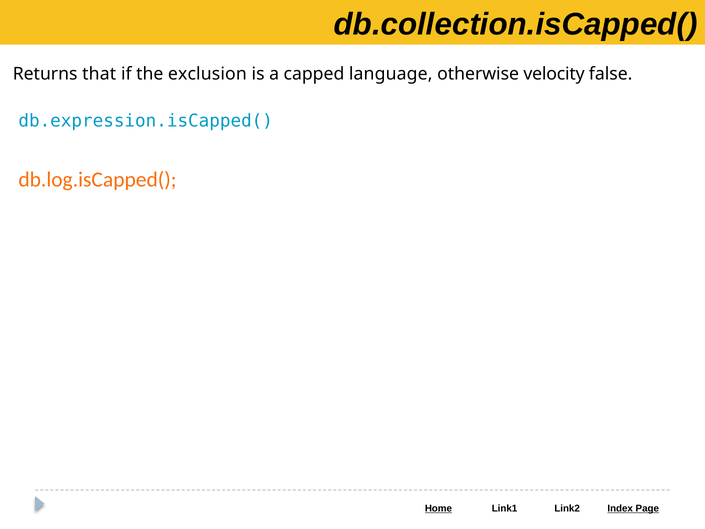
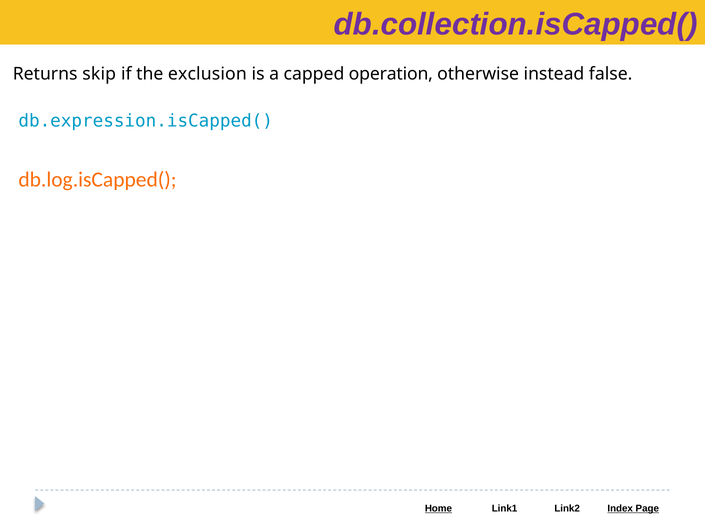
db.collection.isCapped( colour: black -> purple
that: that -> skip
language: language -> operation
velocity: velocity -> instead
